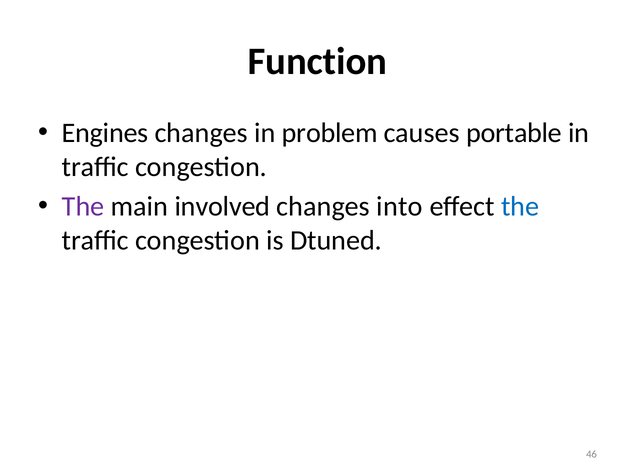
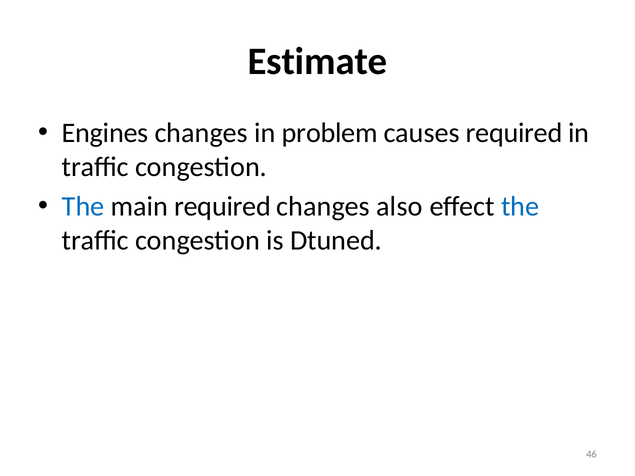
Function: Function -> Estimate
causes portable: portable -> required
The at (83, 207) colour: purple -> blue
main involved: involved -> required
into: into -> also
